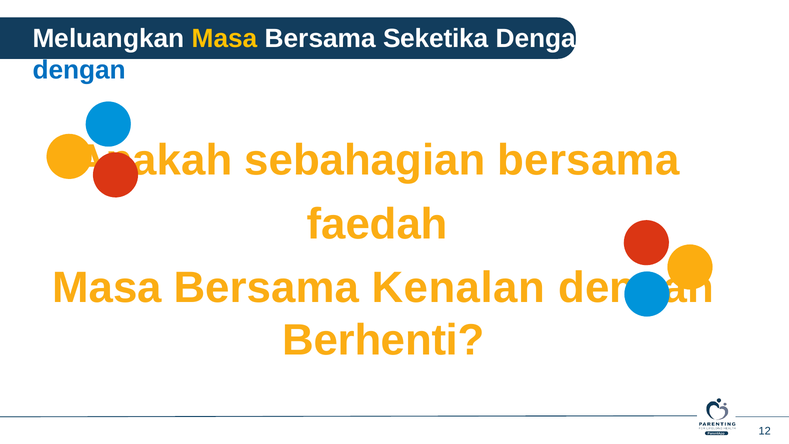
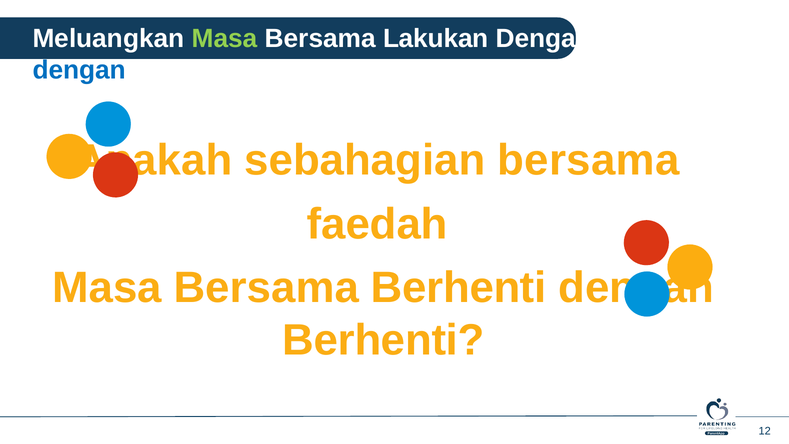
Masa at (225, 39) colour: yellow -> light green
Seketika: Seketika -> Lakukan
Bersama Kenalan: Kenalan -> Berhenti
